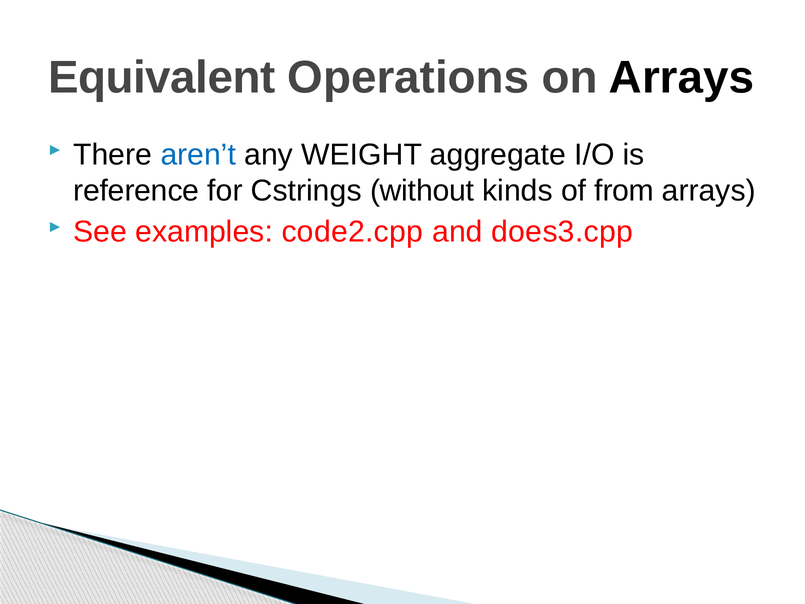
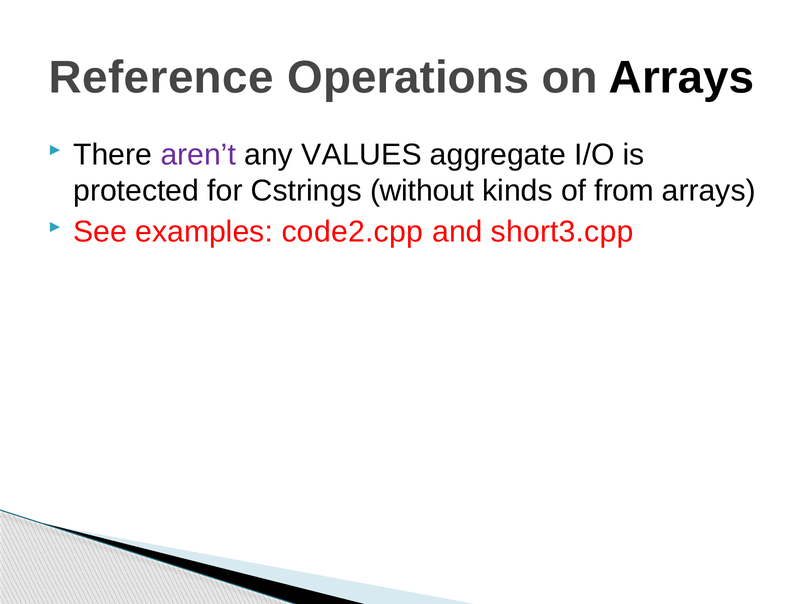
Equivalent: Equivalent -> Reference
aren’t colour: blue -> purple
WEIGHT: WEIGHT -> VALUES
reference: reference -> protected
does3.cpp: does3.cpp -> short3.cpp
